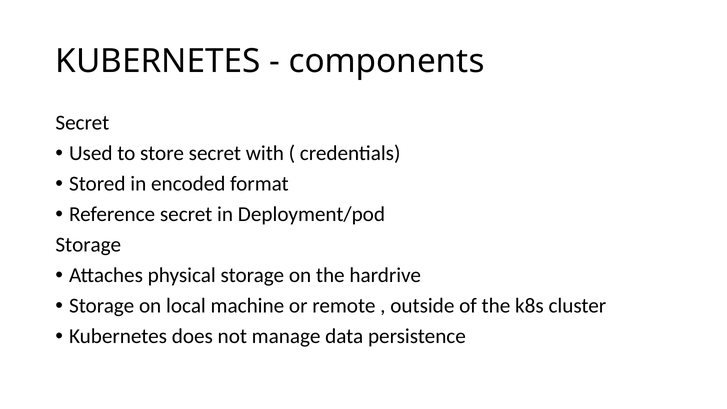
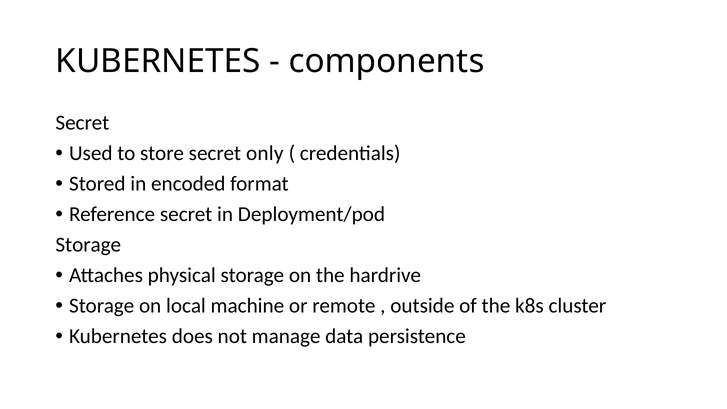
with: with -> only
